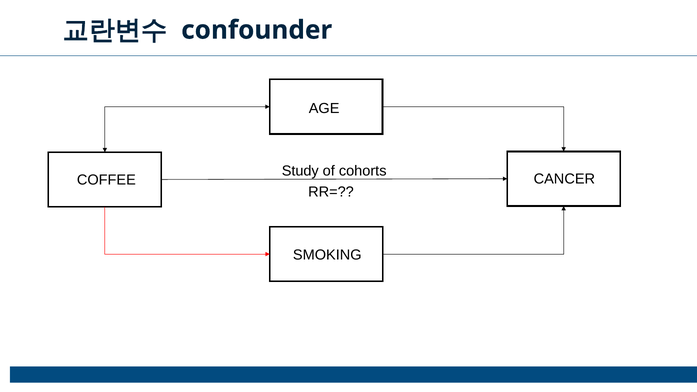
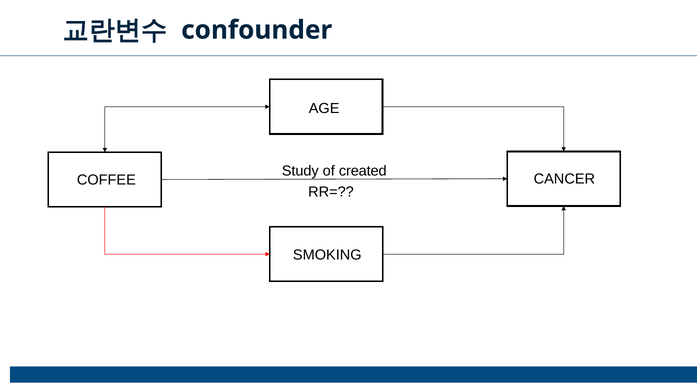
cohorts: cohorts -> created
